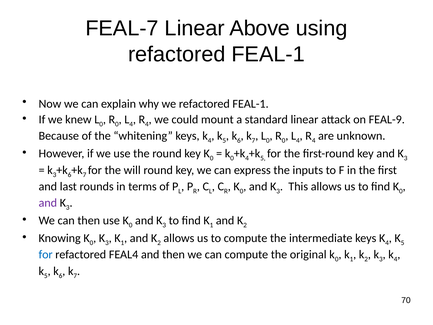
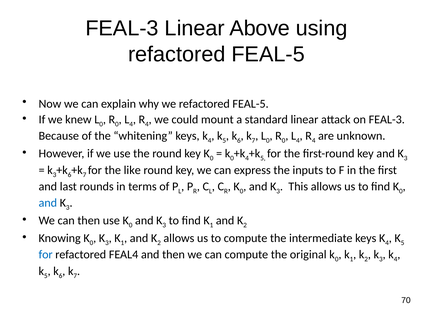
FEAL-7 at (122, 28): FEAL-7 -> FEAL-3
FEAL-1 at (268, 54): FEAL-1 -> FEAL-5
we refactored FEAL-1: FEAL-1 -> FEAL-5
on FEAL-9: FEAL-9 -> FEAL-3
will: will -> like
and at (48, 203) colour: purple -> blue
